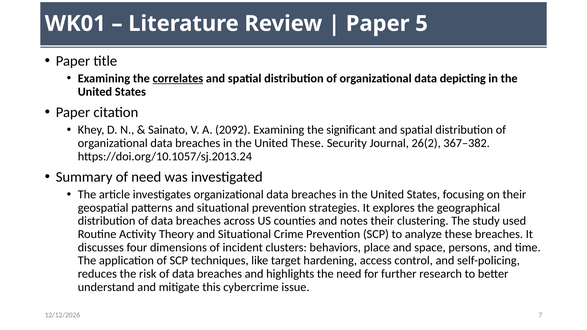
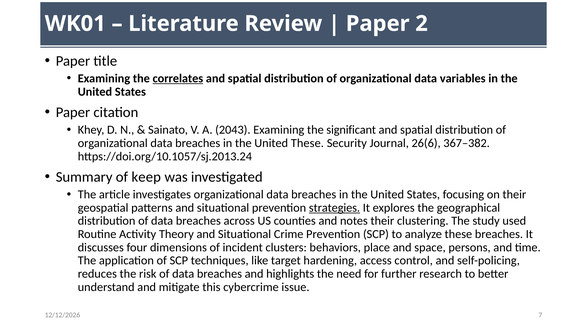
5: 5 -> 2
depicting: depicting -> variables
2092: 2092 -> 2043
26(2: 26(2 -> 26(6
of need: need -> keep
strategies underline: none -> present
